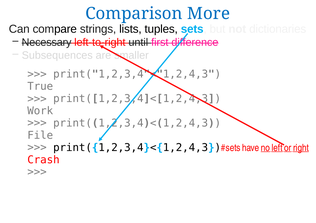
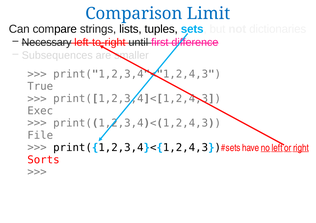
More: More -> Limit
Work: Work -> Exec
Crash: Crash -> Sorts
